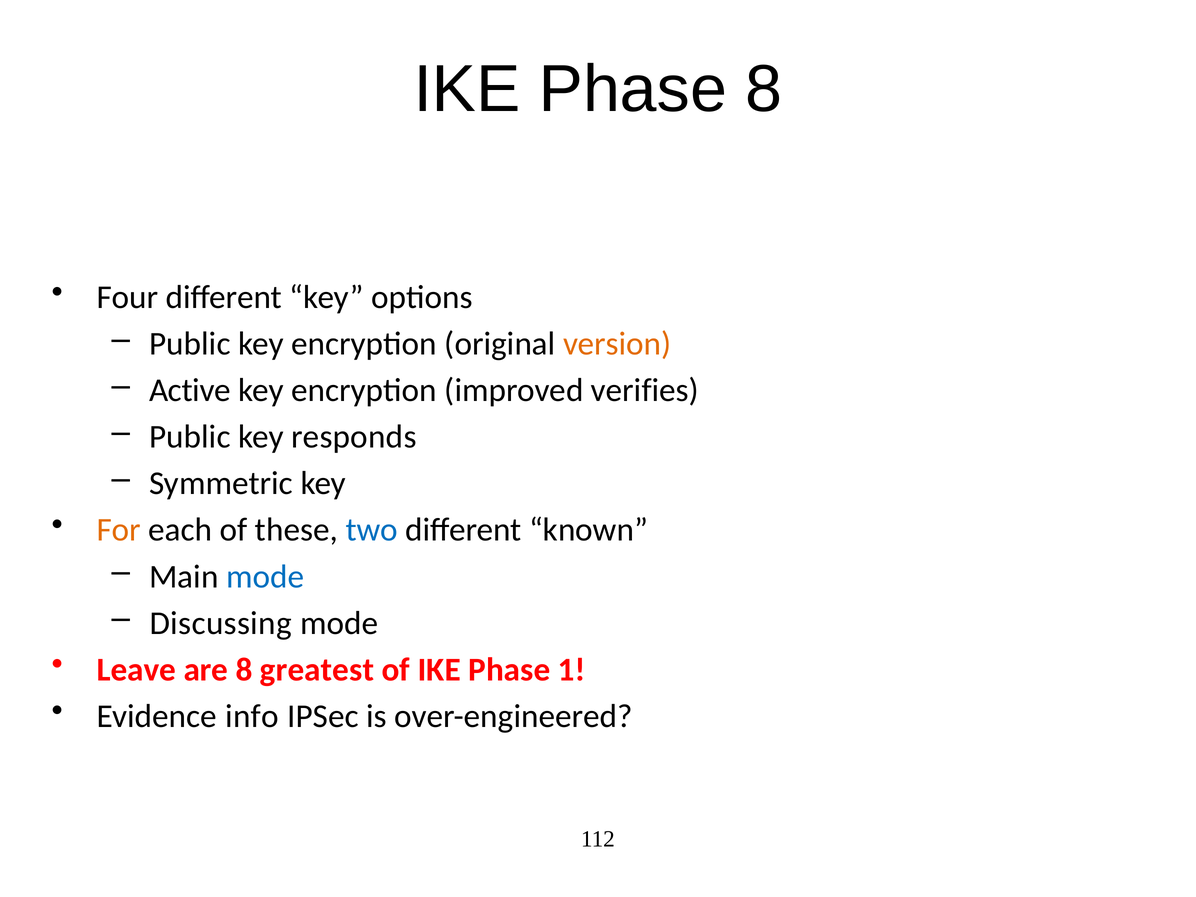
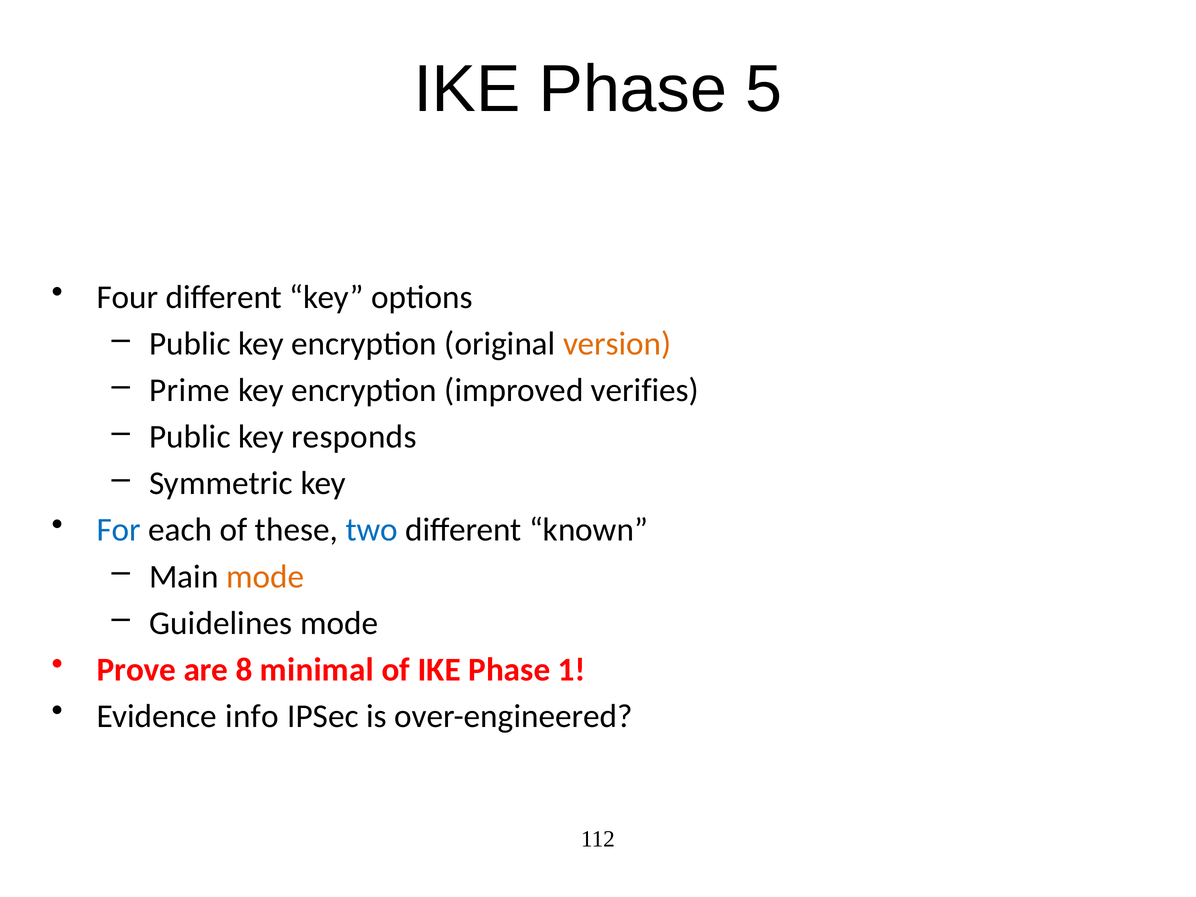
Phase 8: 8 -> 5
Active: Active -> Prime
For colour: orange -> blue
mode at (265, 577) colour: blue -> orange
Discussing: Discussing -> Guidelines
Leave: Leave -> Prove
greatest: greatest -> minimal
